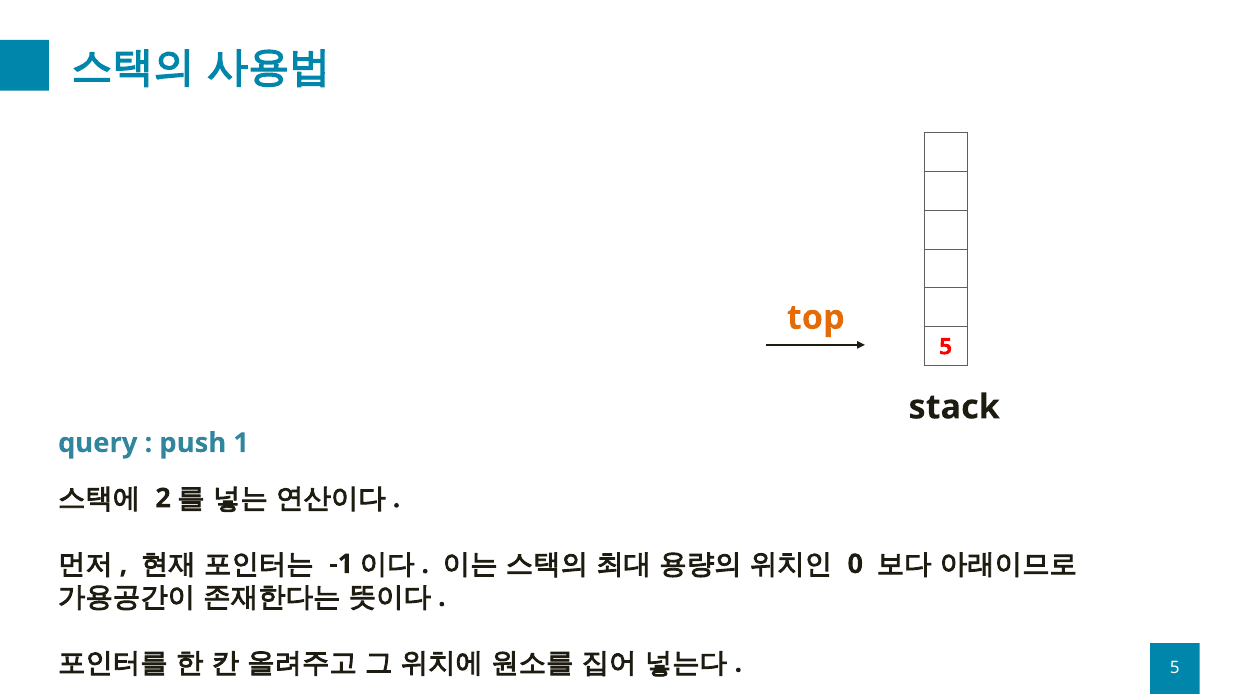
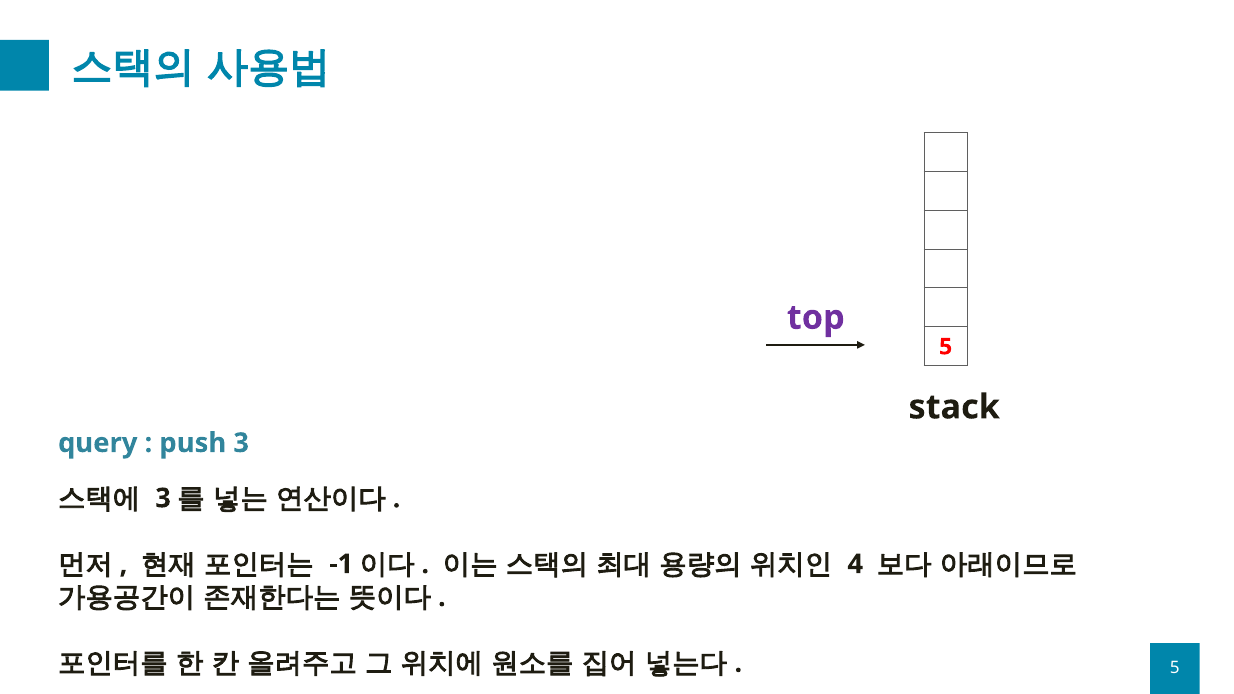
top colour: orange -> purple
push 1: 1 -> 3
2 at (163, 498): 2 -> 3
0: 0 -> 4
